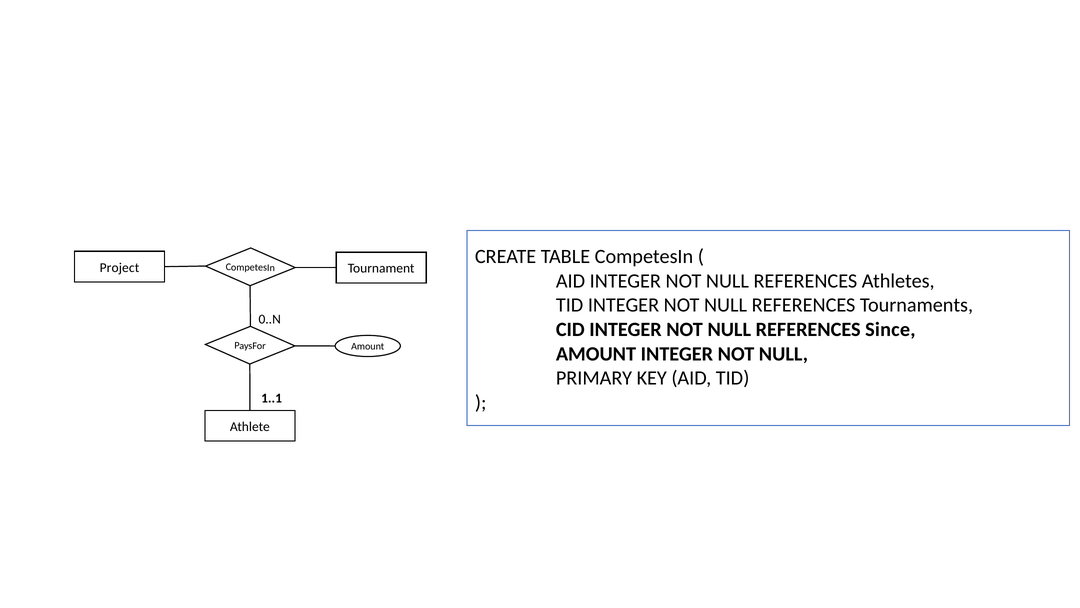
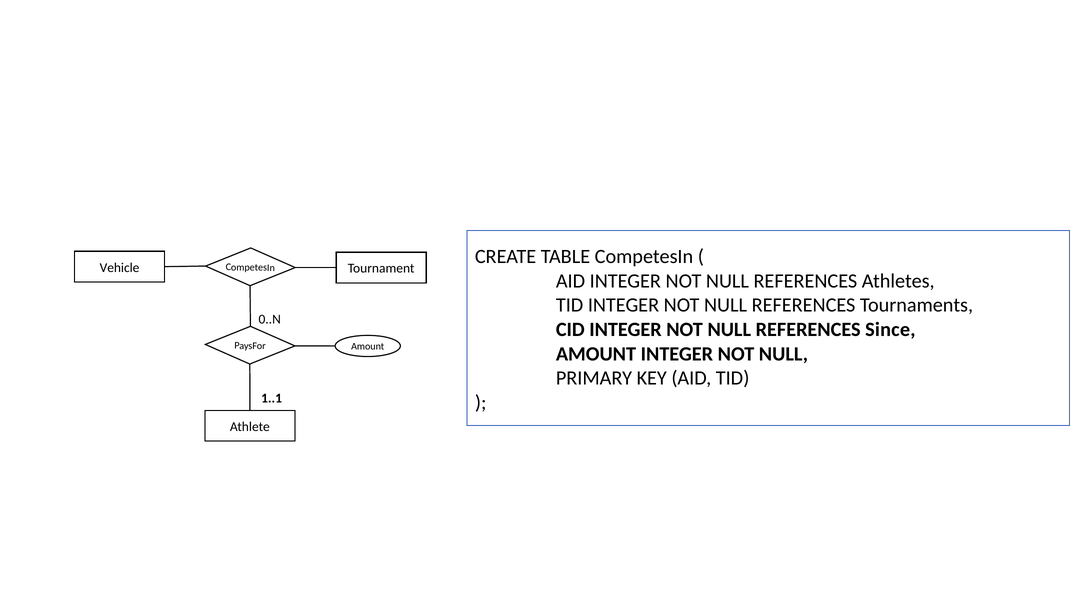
Project: Project -> Vehicle
